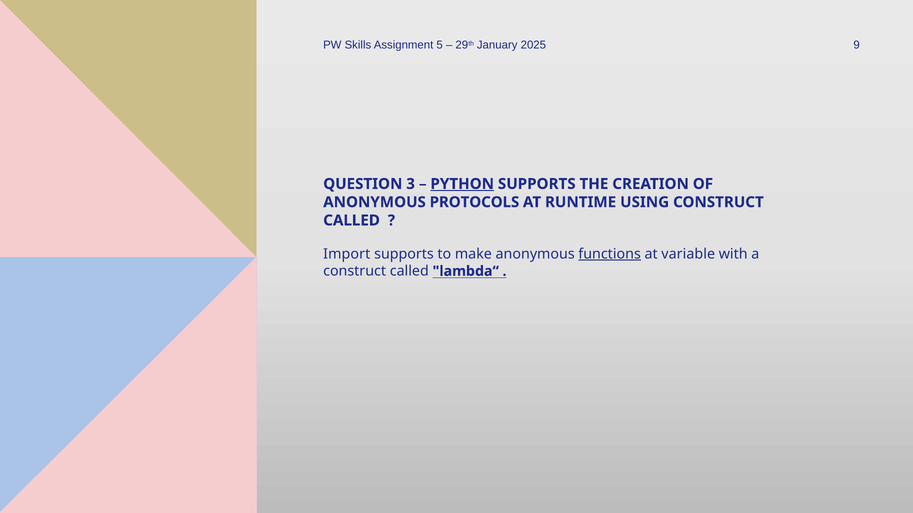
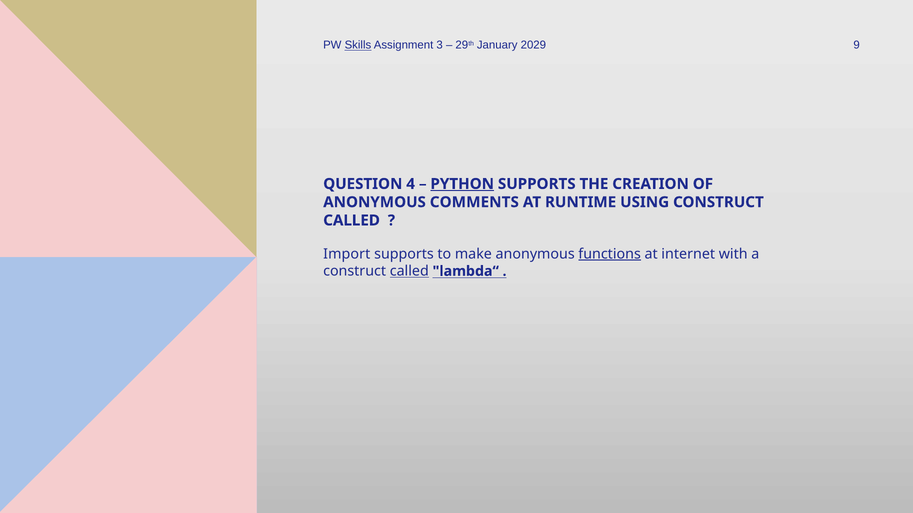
Skills underline: none -> present
5: 5 -> 3
2025: 2025 -> 2029
3: 3 -> 4
PROTOCOLS: PROTOCOLS -> COMMENTS
variable: variable -> internet
called at (409, 271) underline: none -> present
